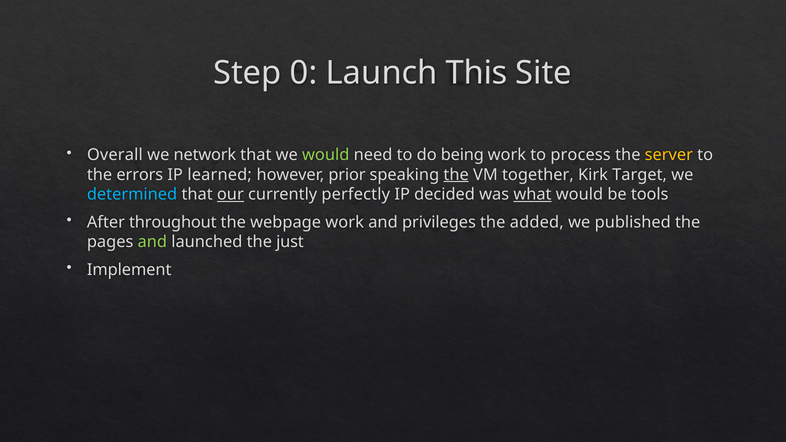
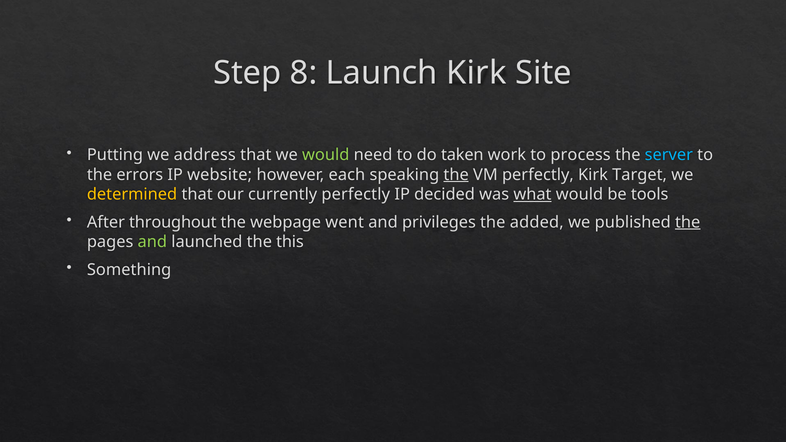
0: 0 -> 8
Launch This: This -> Kirk
Overall: Overall -> Putting
network: network -> address
being: being -> taken
server colour: yellow -> light blue
learned: learned -> website
prior: prior -> each
VM together: together -> perfectly
determined colour: light blue -> yellow
our underline: present -> none
webpage work: work -> went
the at (688, 222) underline: none -> present
just: just -> this
Implement: Implement -> Something
